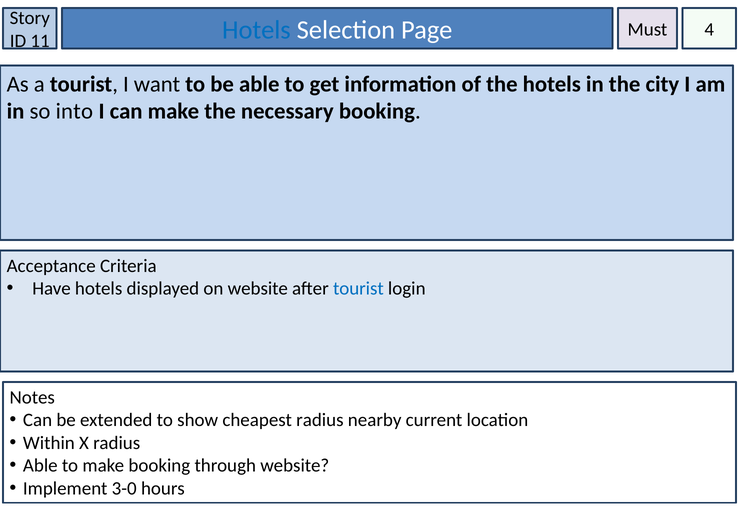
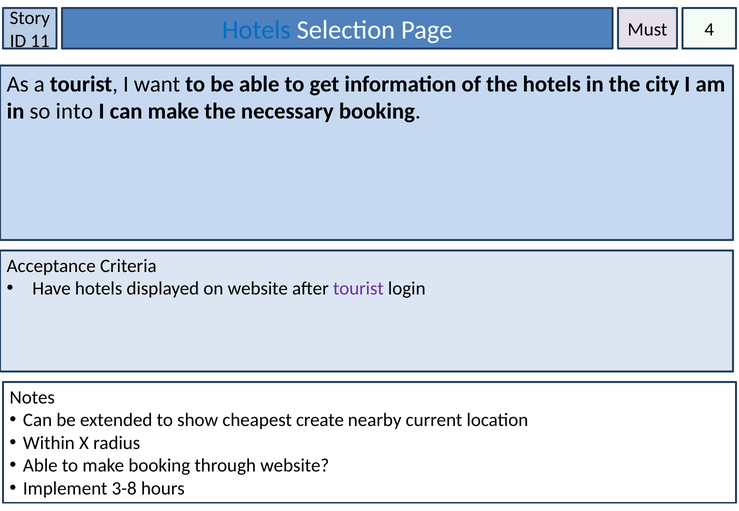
tourist at (358, 289) colour: blue -> purple
cheapest radius: radius -> create
3-0: 3-0 -> 3-8
